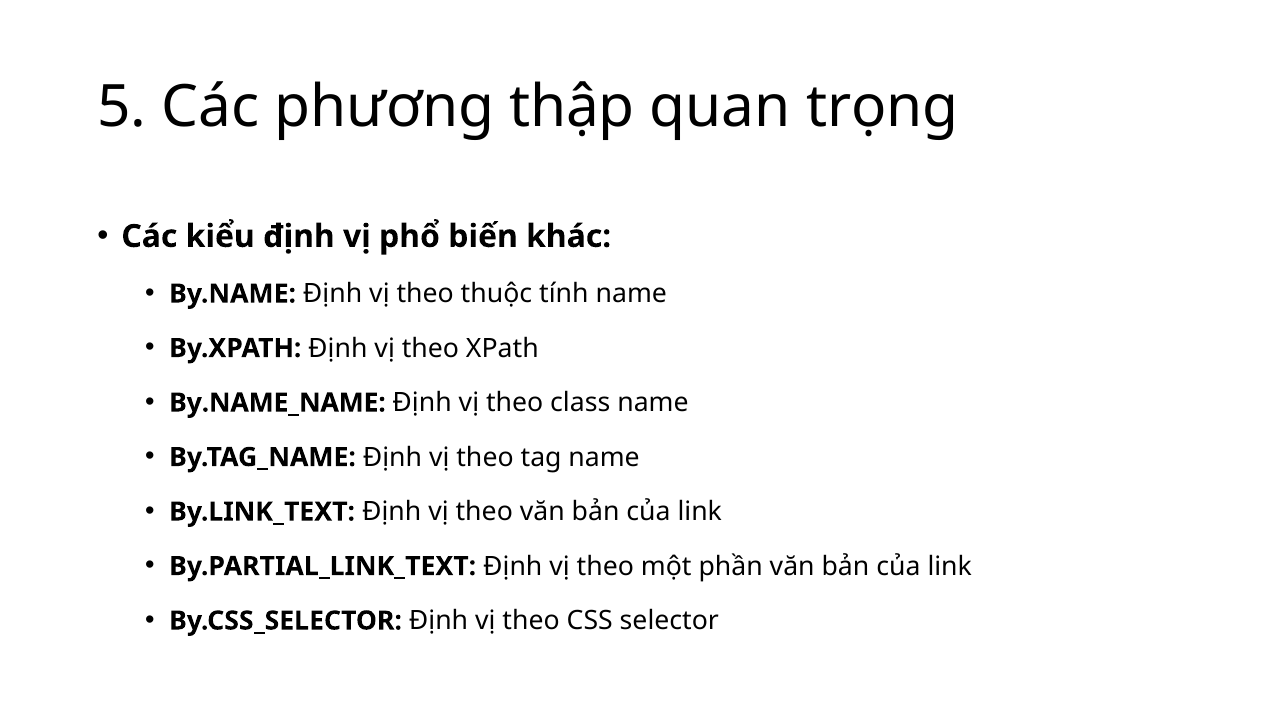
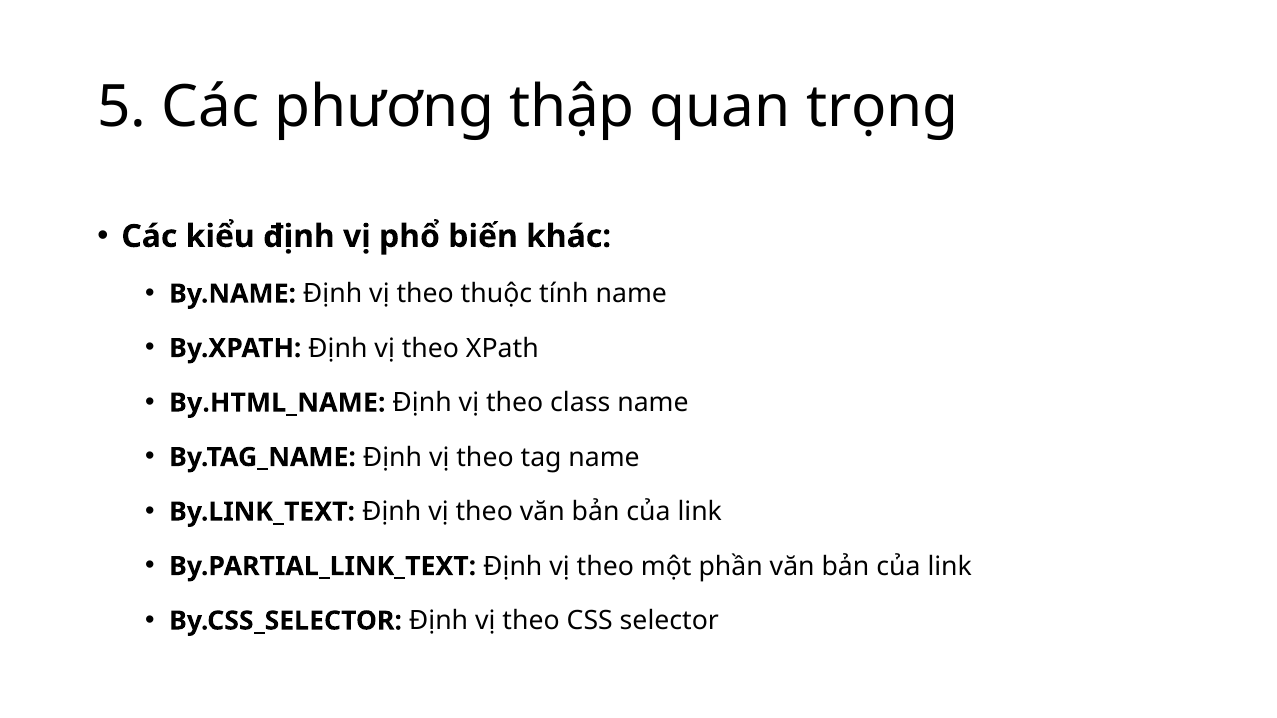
By.NAME_NAME: By.NAME_NAME -> By.HTML_NAME
